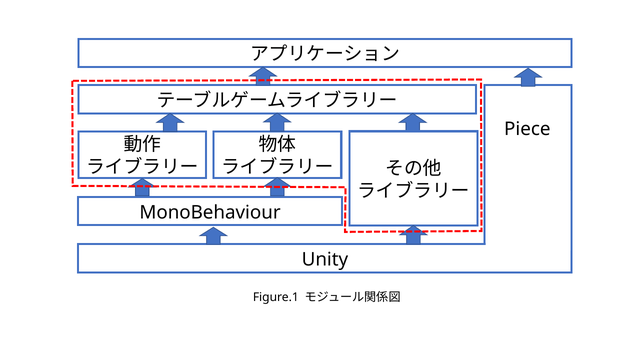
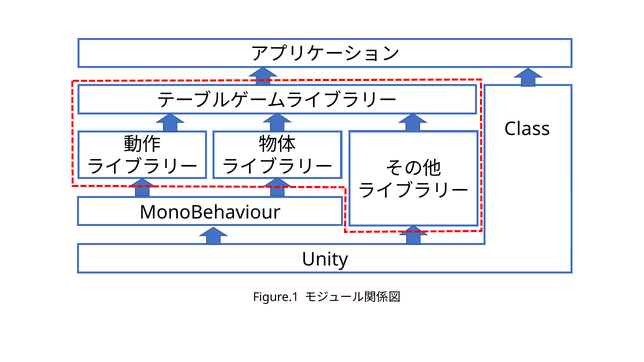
Piece: Piece -> Class
